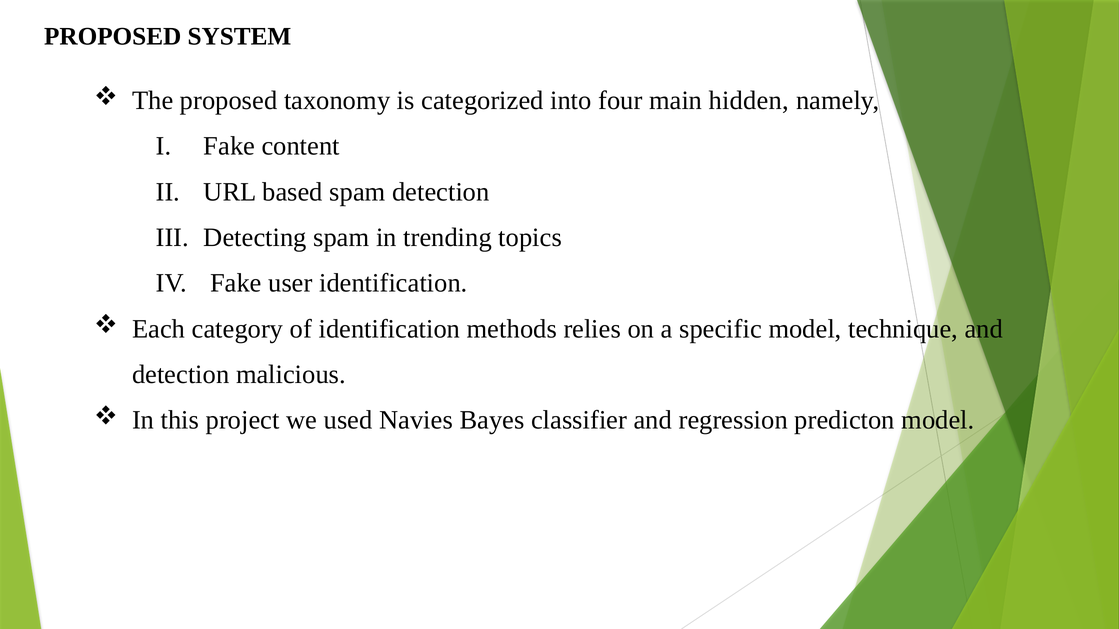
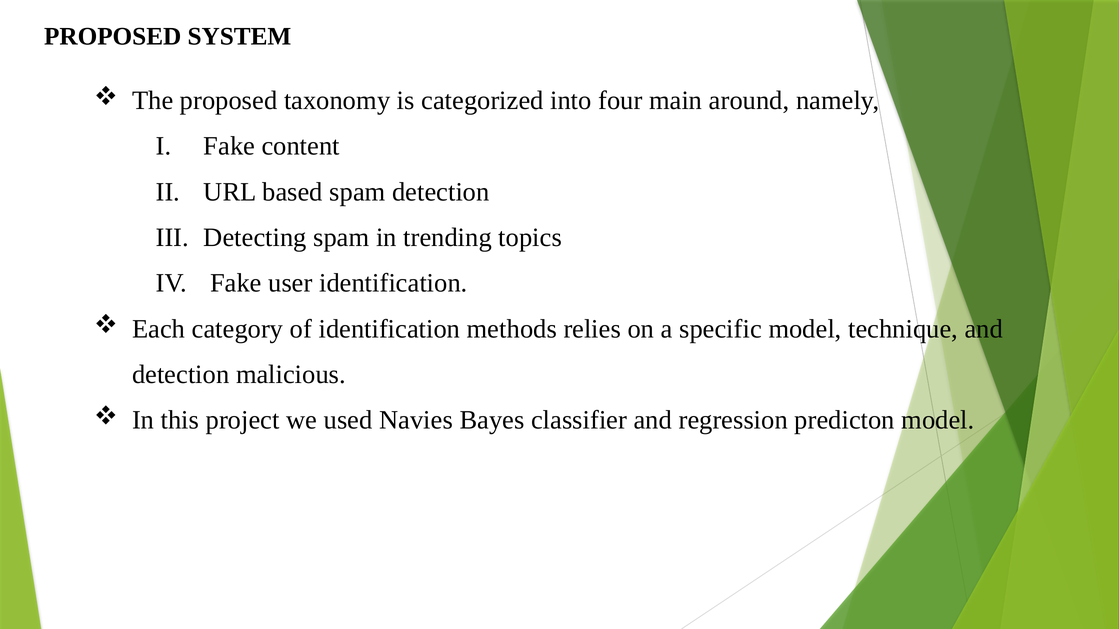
hidden: hidden -> around
